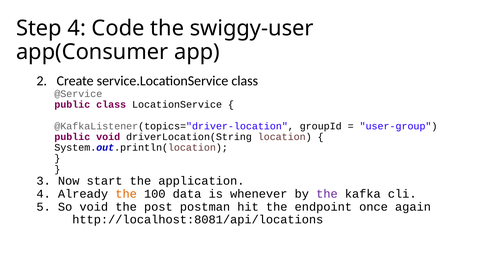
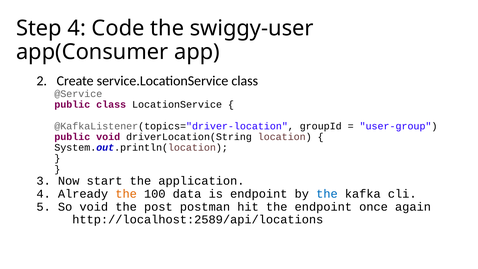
is whenever: whenever -> endpoint
the at (327, 194) colour: purple -> blue
http://localhost:8081/api/locations: http://localhost:8081/api/locations -> http://localhost:2589/api/locations
